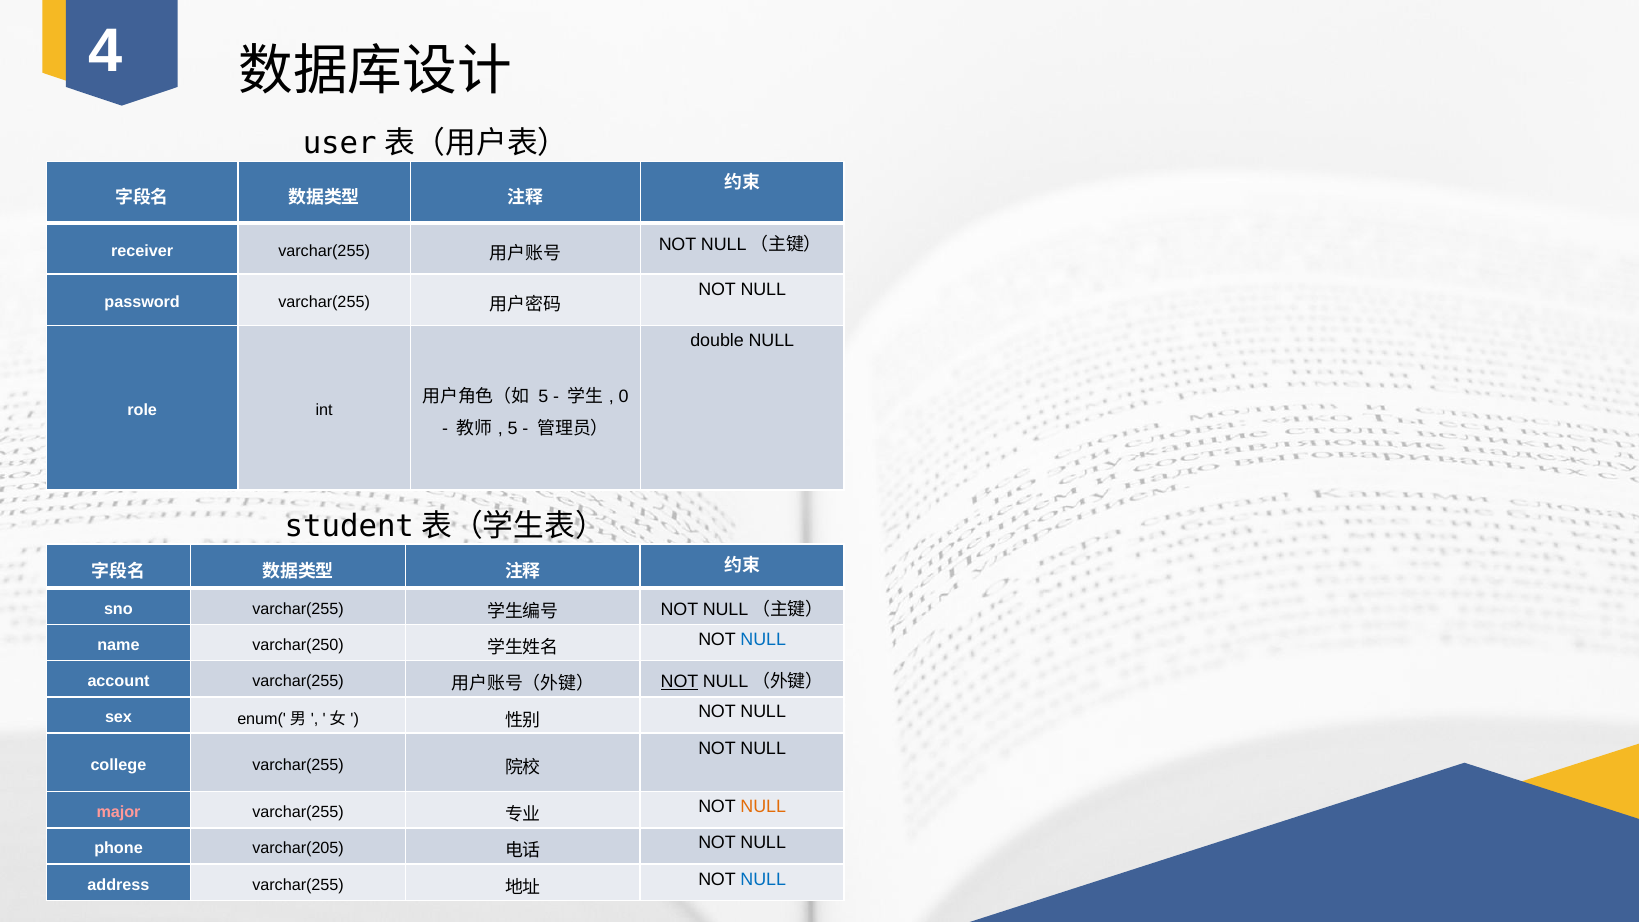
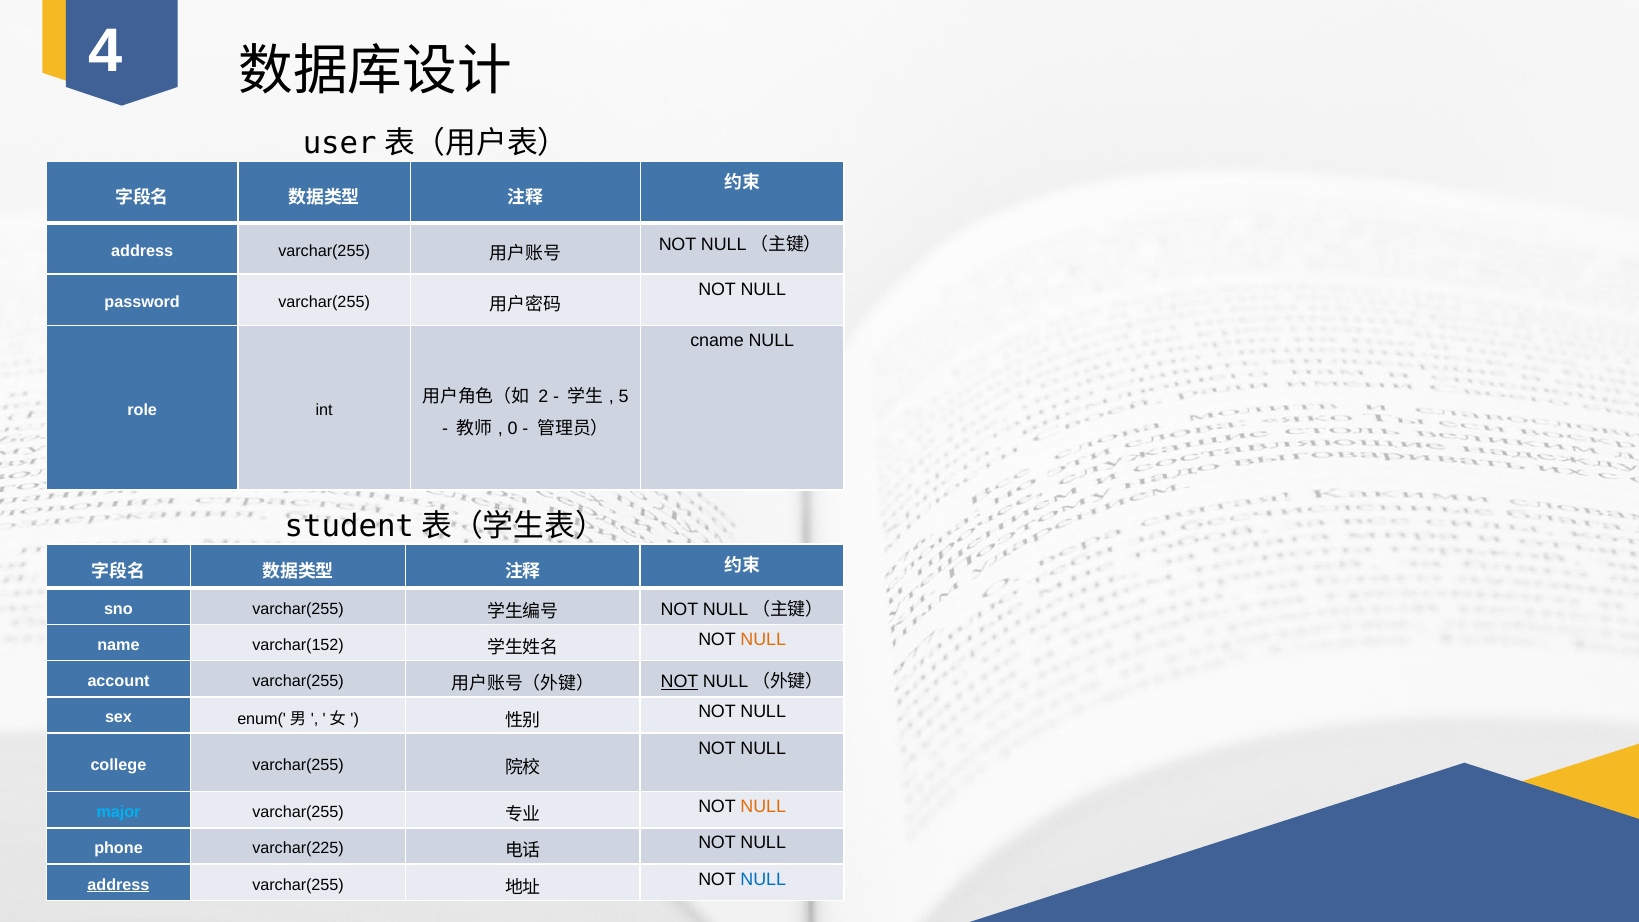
receiver at (142, 251): receiver -> address
double: double -> cname
5 at (543, 397): 5 -> 2
0: 0 -> 5
5 at (513, 429): 5 -> 0
NULL at (763, 640) colour: blue -> orange
varchar(250: varchar(250 -> varchar(152
major colour: pink -> light blue
varchar(205: varchar(205 -> varchar(225
address at (118, 885) underline: none -> present
